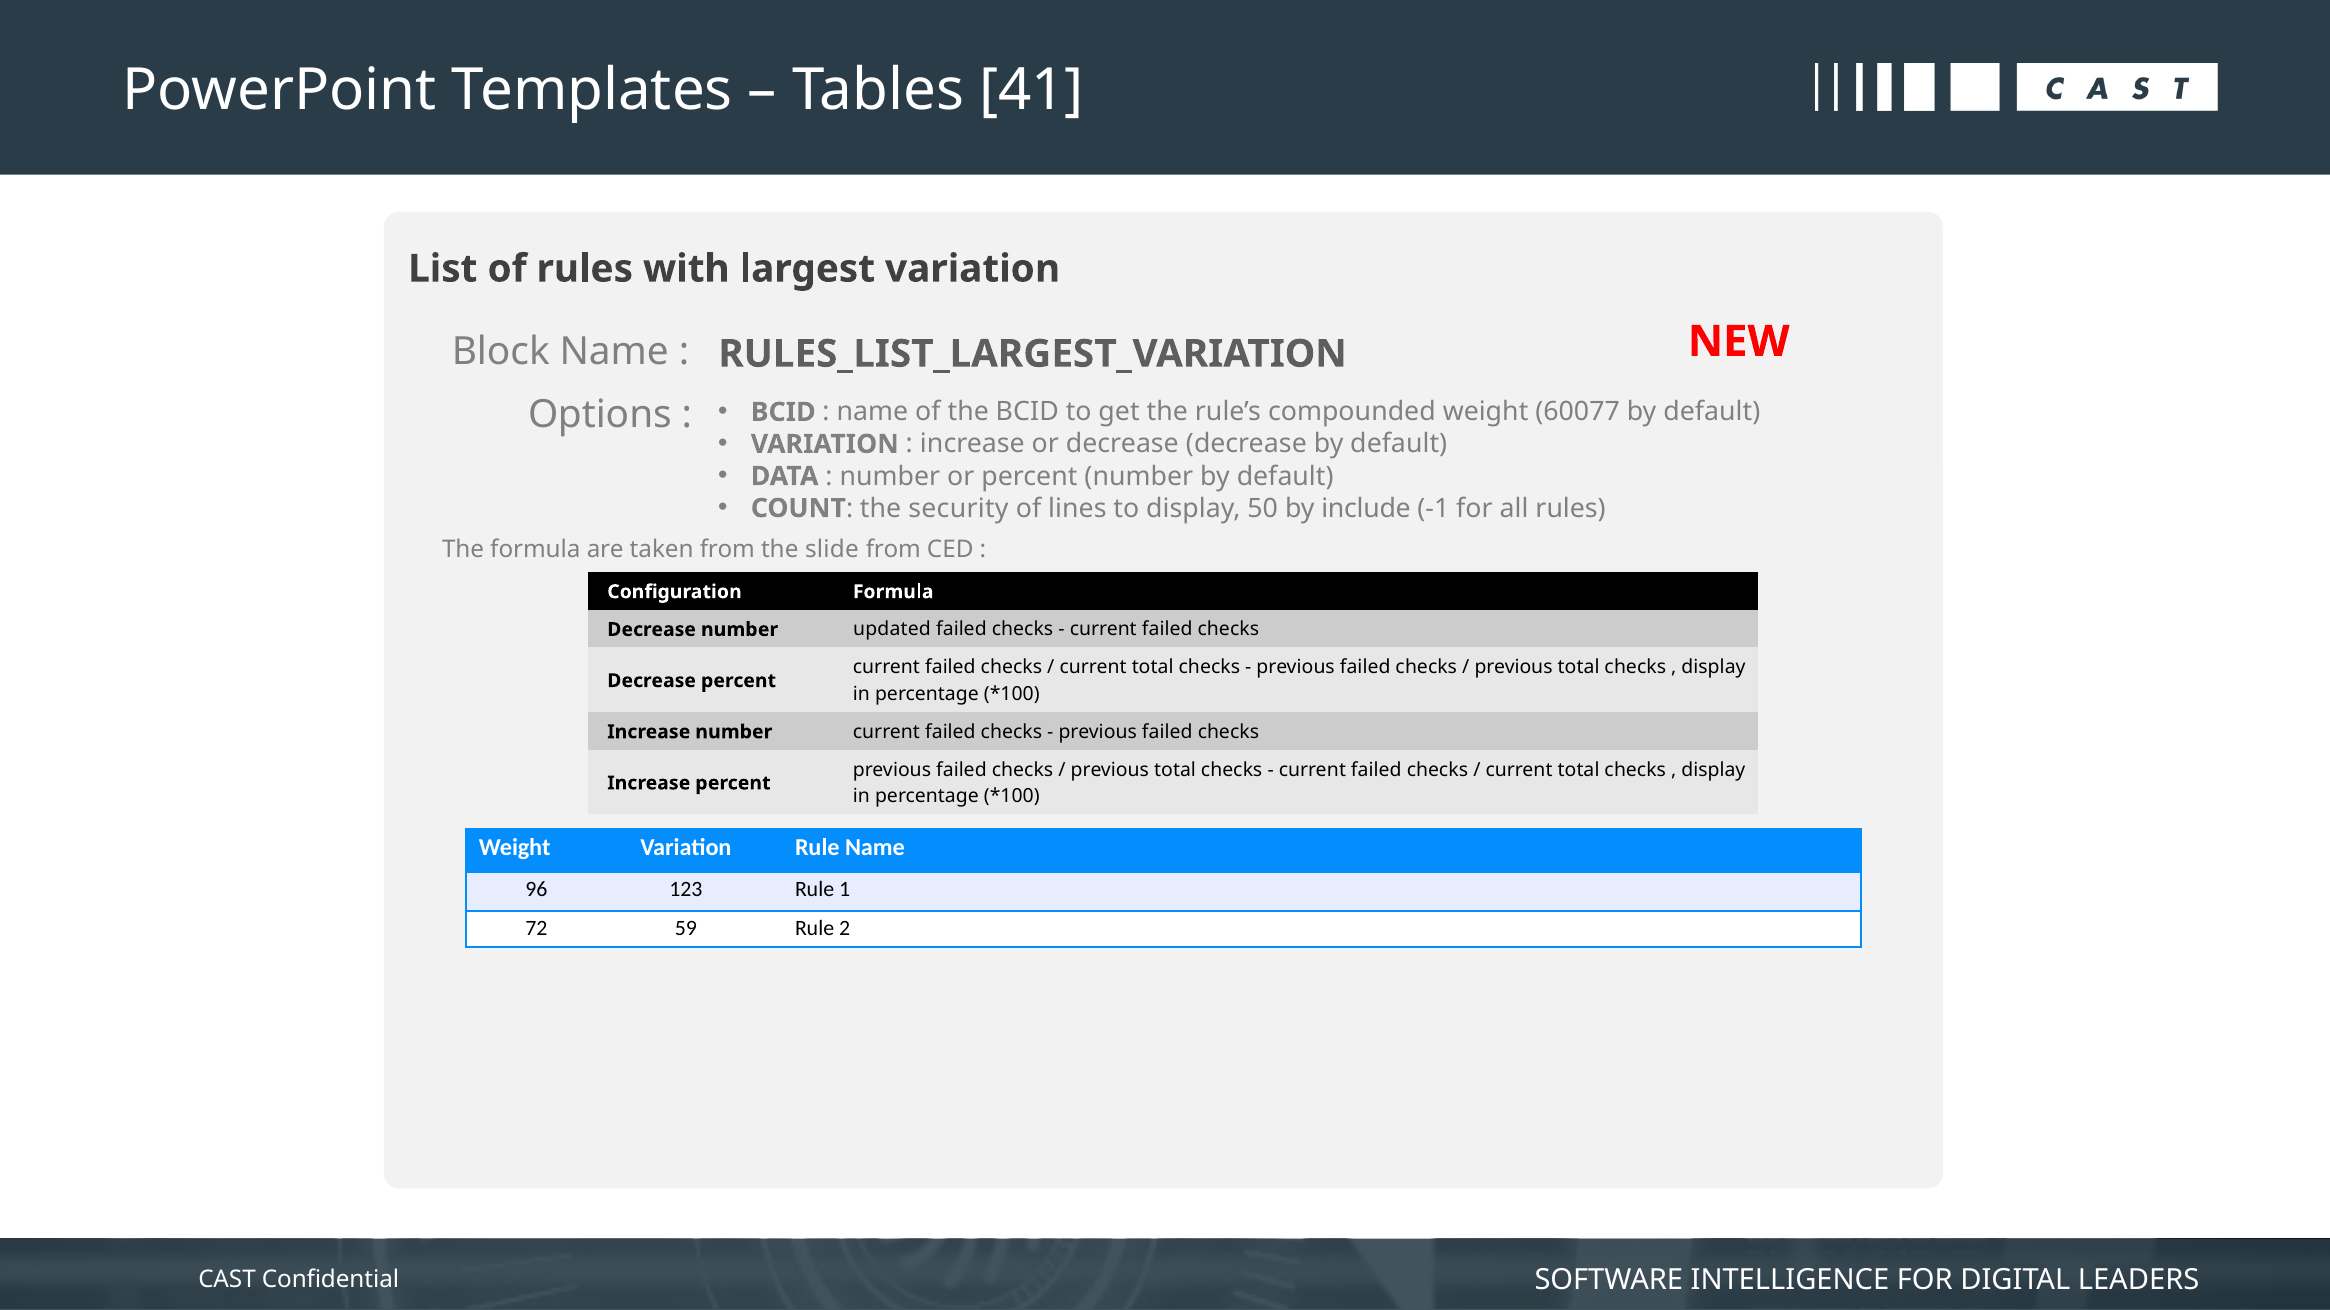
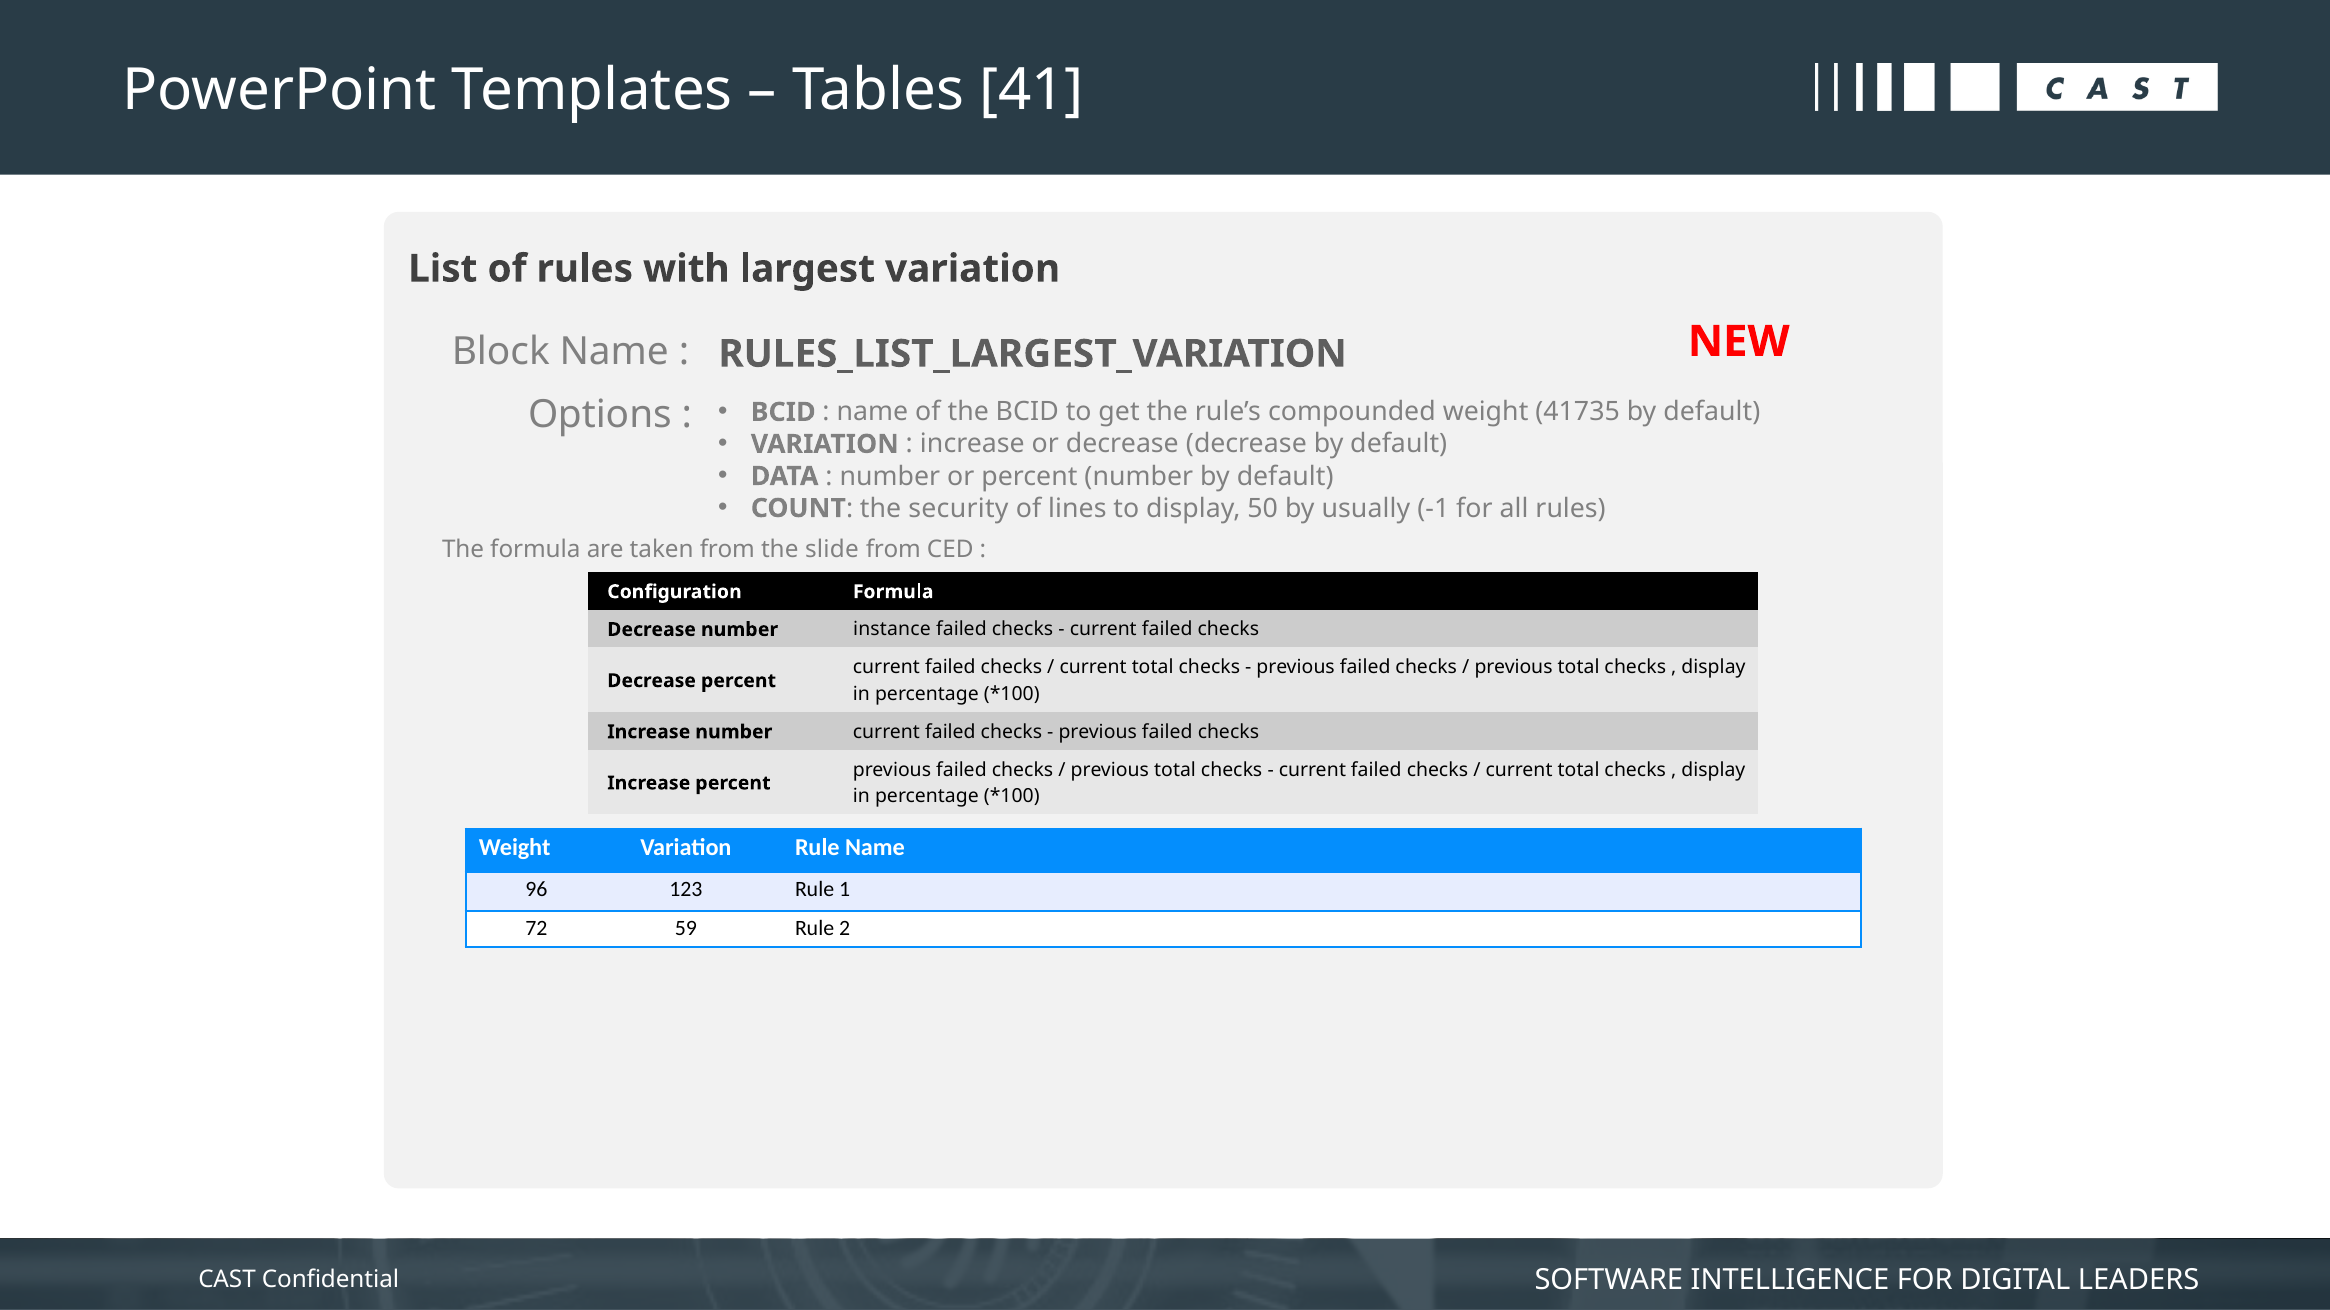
60077: 60077 -> 41735
include: include -> usually
updated: updated -> instance
